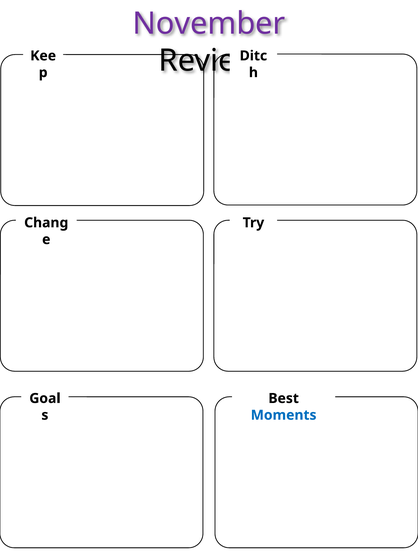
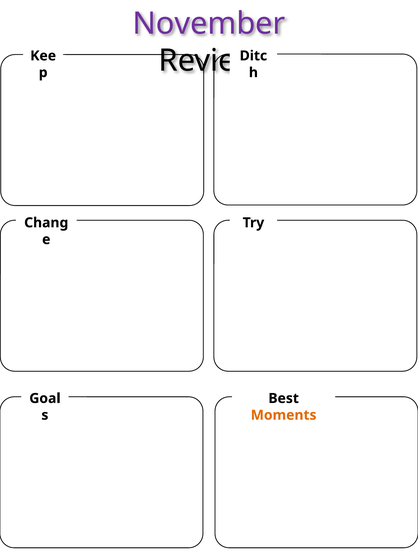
Moments colour: blue -> orange
